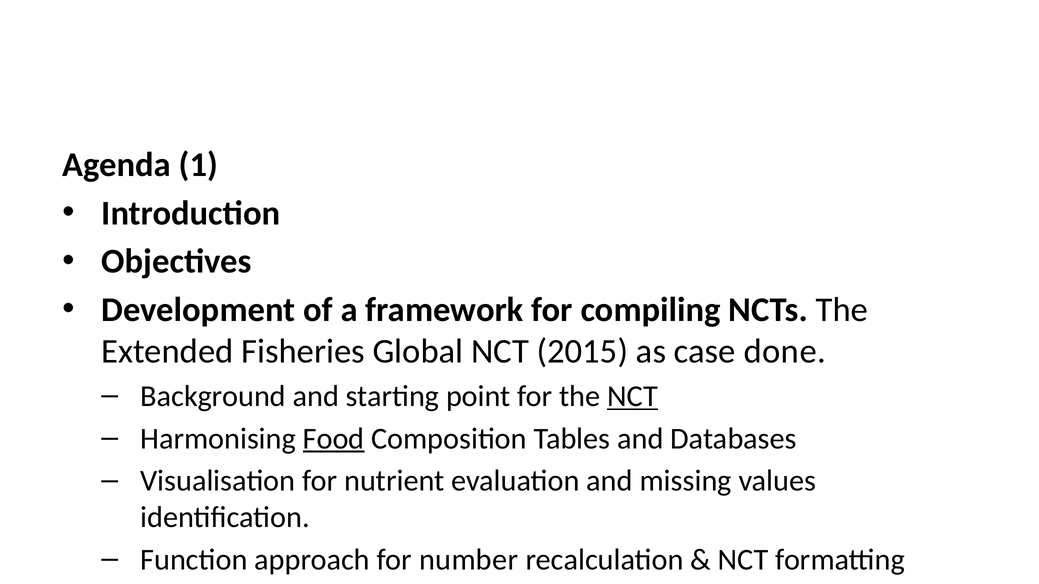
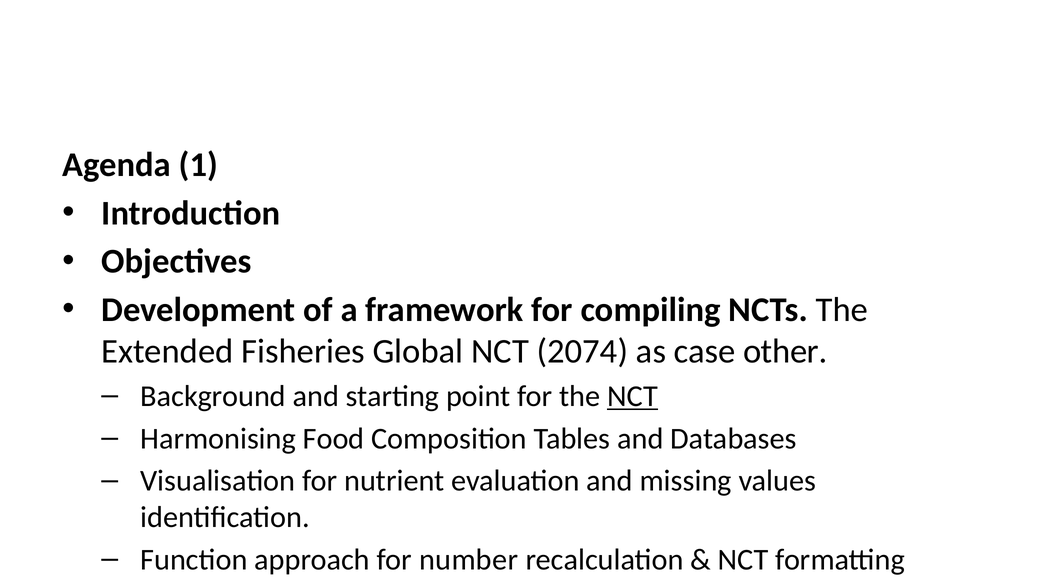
2015: 2015 -> 2074
done: done -> other
Food at (334, 439) underline: present -> none
